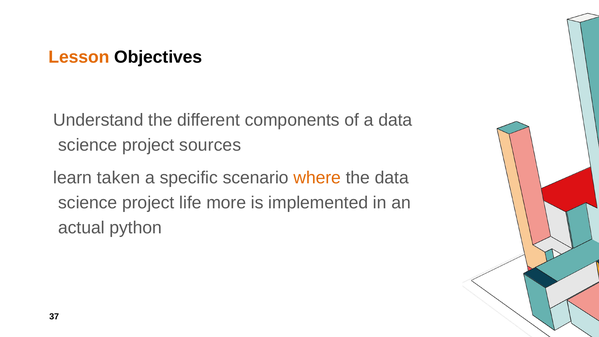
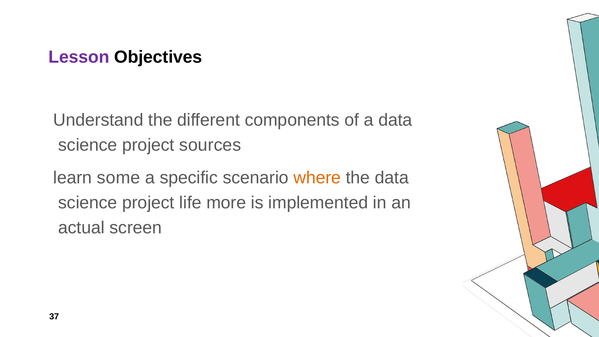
Lesson colour: orange -> purple
taken: taken -> some
python: python -> screen
